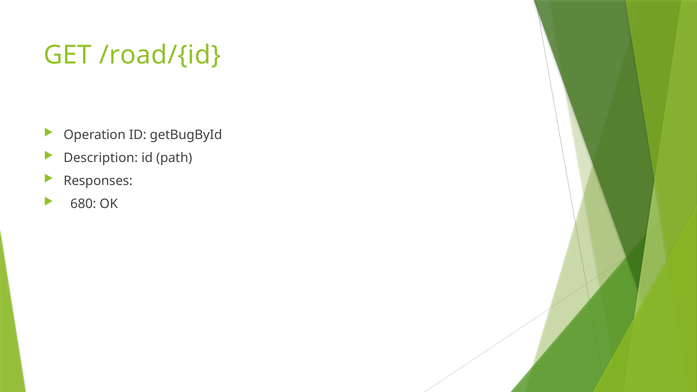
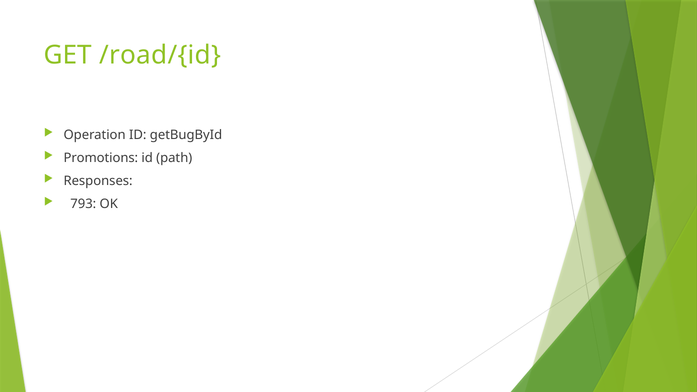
Description: Description -> Promotions
680: 680 -> 793
